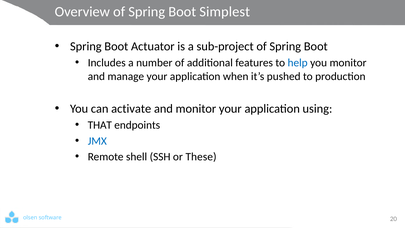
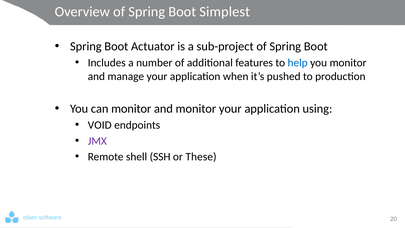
can activate: activate -> monitor
THAT: THAT -> VOID
JMX colour: blue -> purple
